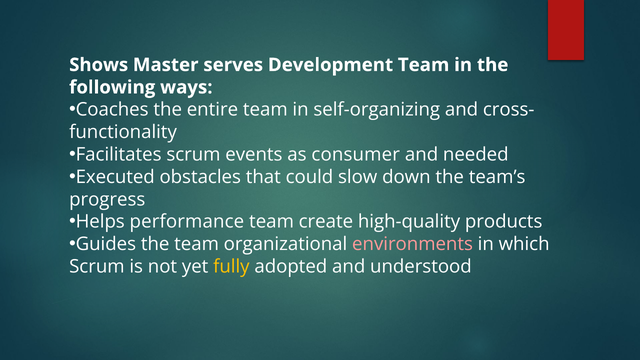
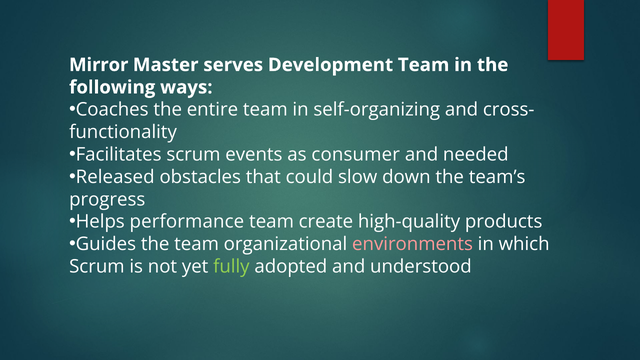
Shows: Shows -> Mirror
Executed: Executed -> Released
fully colour: yellow -> light green
